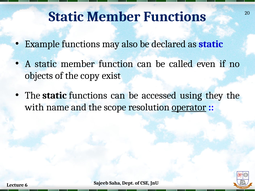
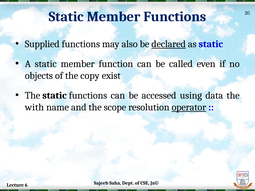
Example: Example -> Supplied
declared underline: none -> present
they: they -> data
